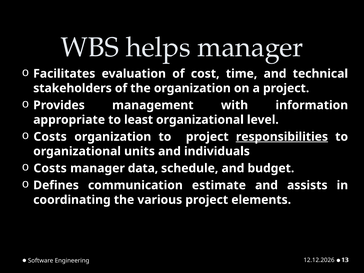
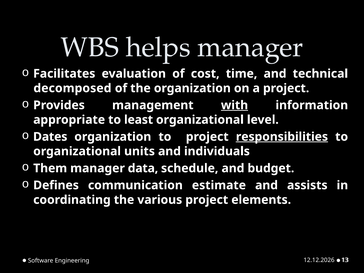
stakeholders: stakeholders -> decomposed
with underline: none -> present
Costs at (50, 137): Costs -> Dates
Costs at (50, 168): Costs -> Them
